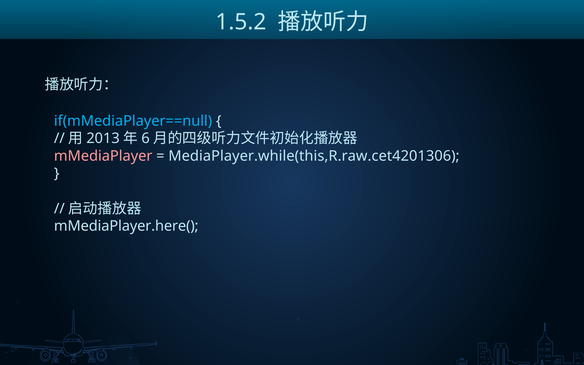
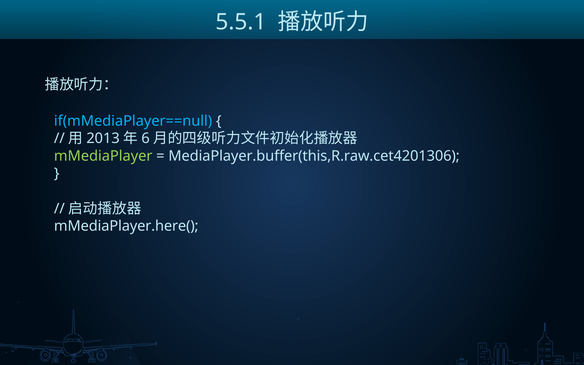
1.5.2: 1.5.2 -> 5.5.1
mMediaPlayer colour: pink -> light green
MediaPlayer.while(this,R.raw.cet4201306: MediaPlayer.while(this,R.raw.cet4201306 -> MediaPlayer.buffer(this,R.raw.cet4201306
